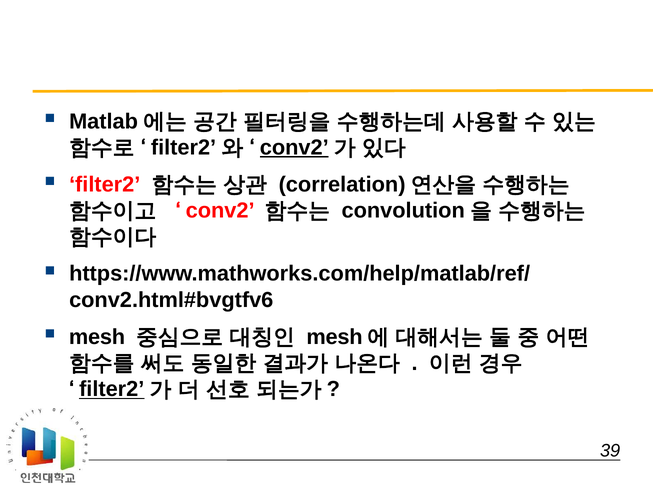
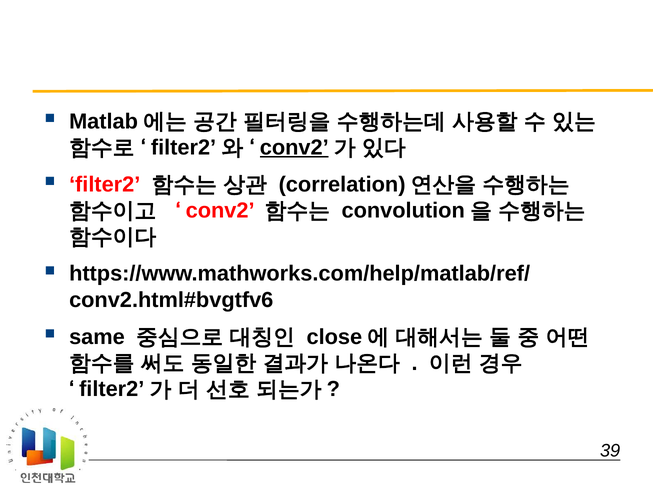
mesh at (97, 337): mesh -> same
mesh at (335, 337): mesh -> close
filter2 at (112, 389) underline: present -> none
